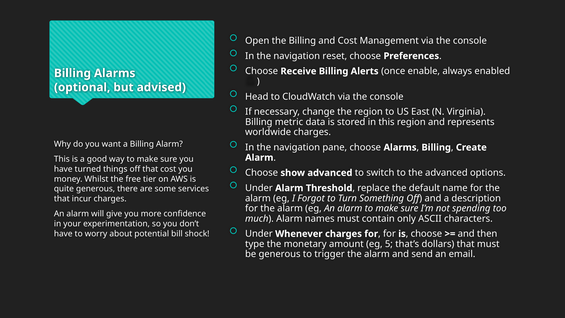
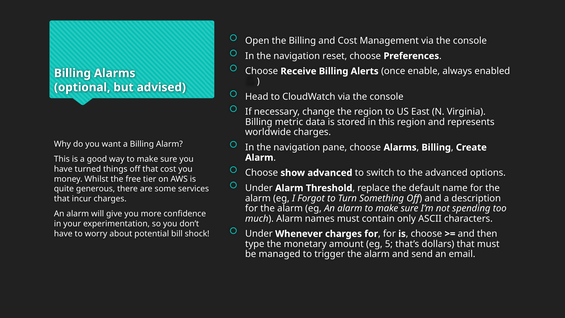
be generous: generous -> managed
